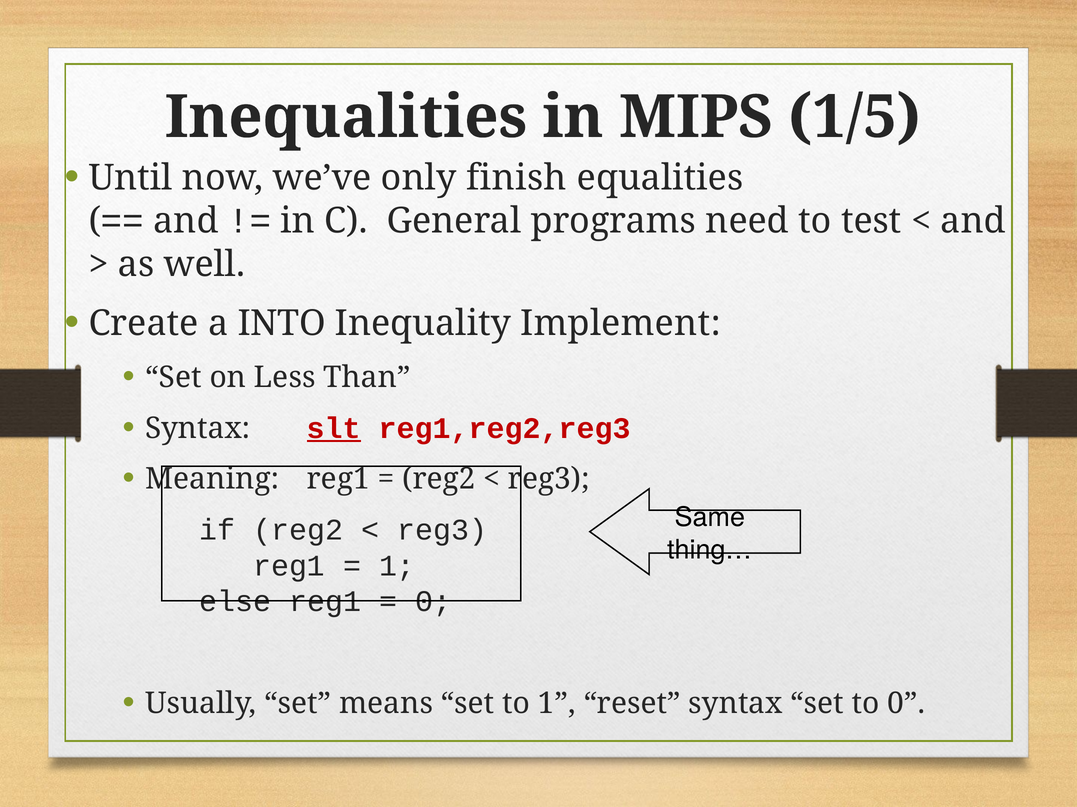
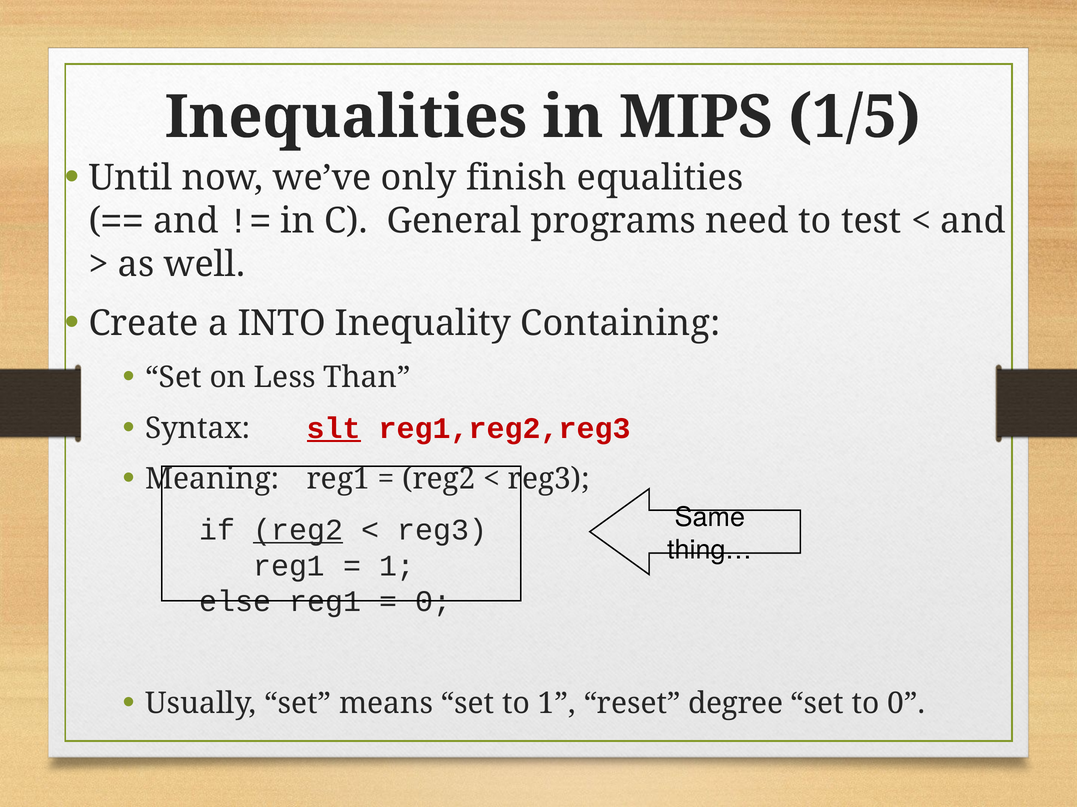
Implement: Implement -> Containing
reg2 at (298, 530) underline: none -> present
reset syntax: syntax -> degree
